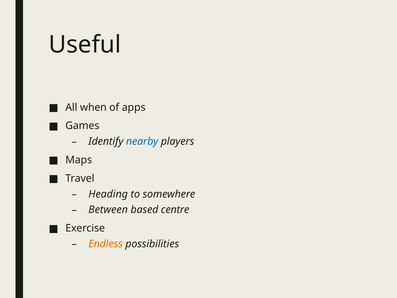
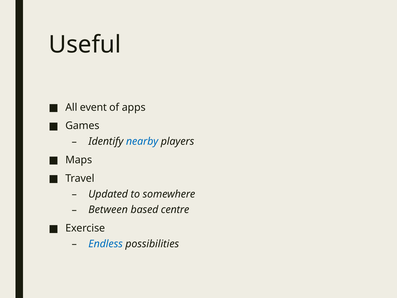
when: when -> event
Heading: Heading -> Updated
Endless colour: orange -> blue
